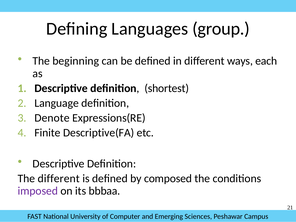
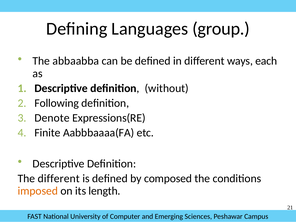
beginning: beginning -> abbaabba
shortest: shortest -> without
Language: Language -> Following
Descriptive(FA: Descriptive(FA -> Aabbbaaaa(FA
imposed colour: purple -> orange
bbbaa: bbbaa -> length
